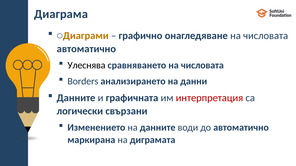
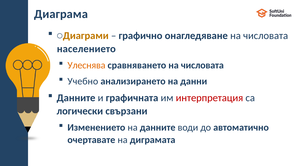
автоматично at (86, 49): автоматично -> населението
Улеснява colour: black -> orange
Borders: Borders -> Учебно
маркирана: маркирана -> очертавате
